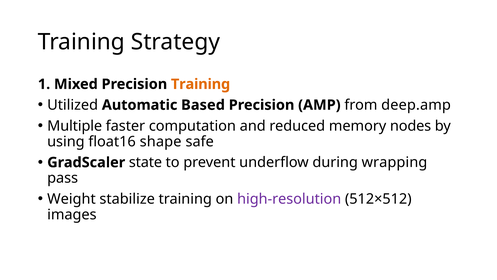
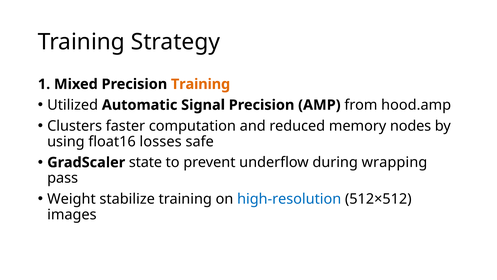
Based: Based -> Signal
deep.amp: deep.amp -> hood.amp
Multiple: Multiple -> Clusters
shape: shape -> losses
high-resolution colour: purple -> blue
